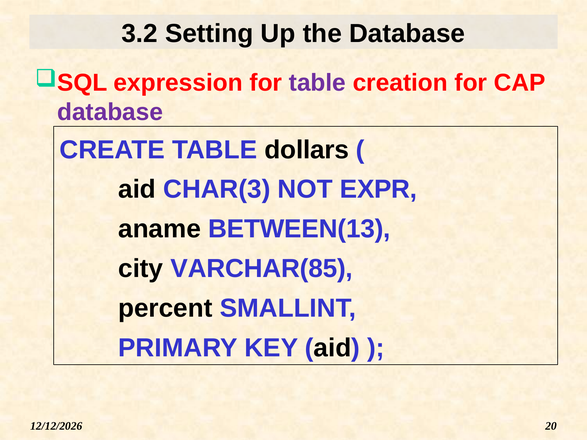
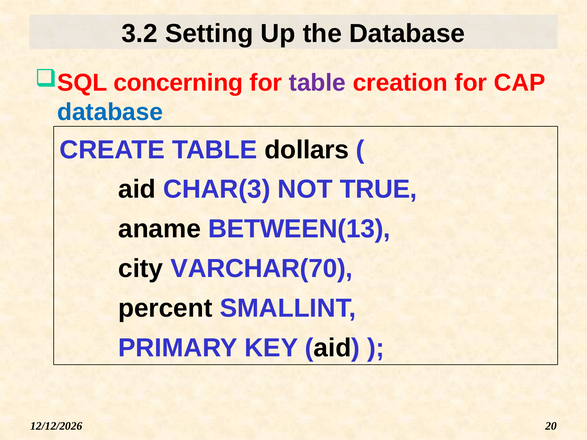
expression: expression -> concerning
database at (110, 112) colour: purple -> blue
EXPR: EXPR -> TRUE
VARCHAR(85: VARCHAR(85 -> VARCHAR(70
